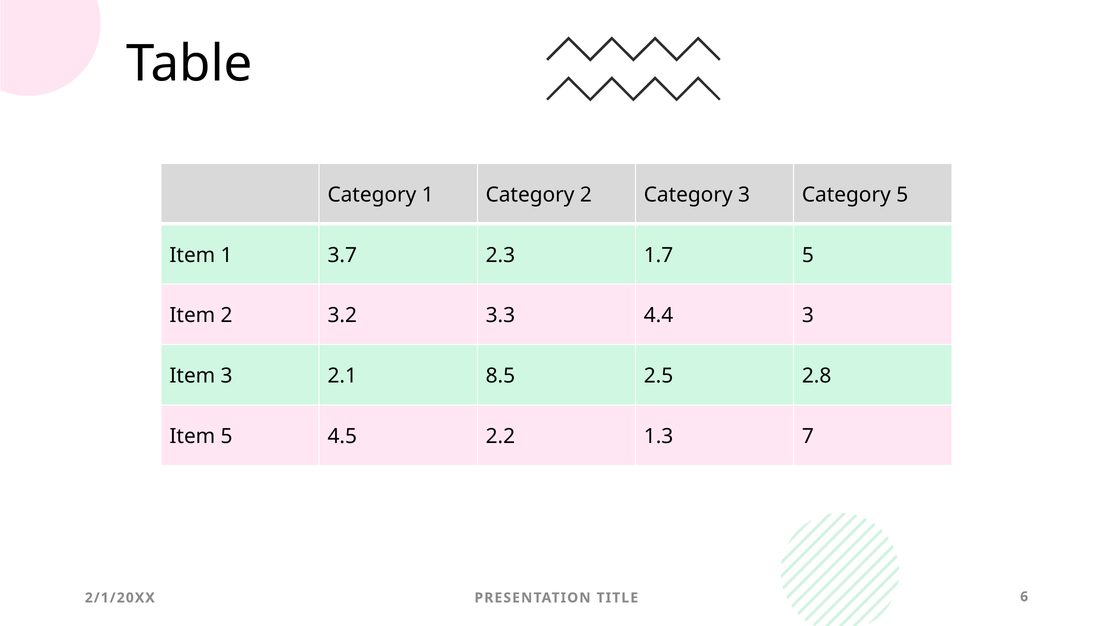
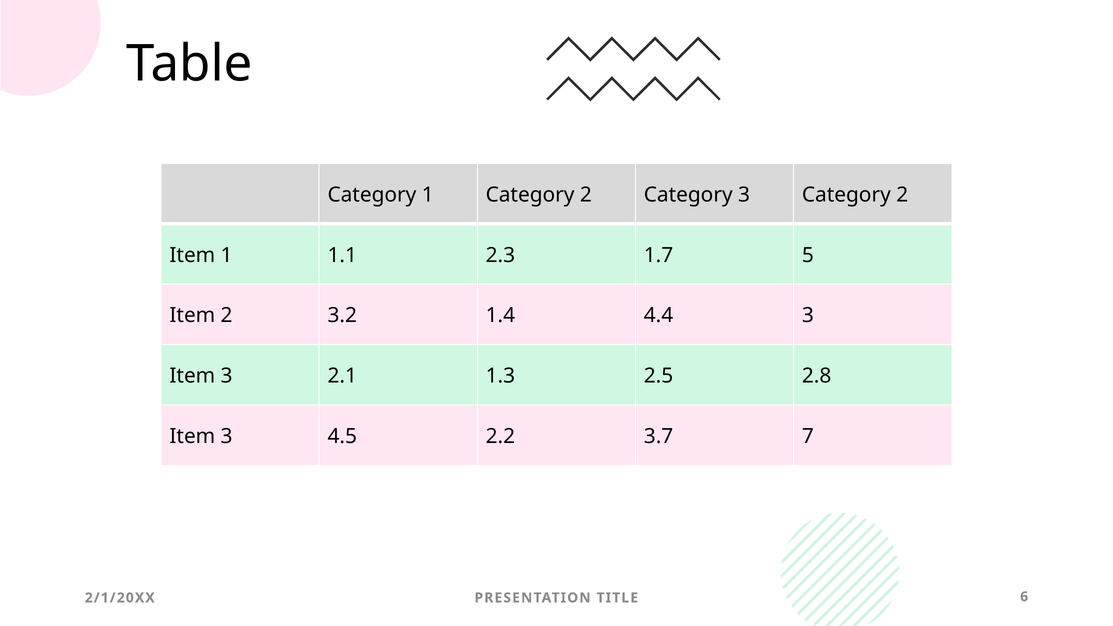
3 Category 5: 5 -> 2
3.7: 3.7 -> 1.1
3.3: 3.3 -> 1.4
8.5: 8.5 -> 1.3
5 at (227, 436): 5 -> 3
1.3: 1.3 -> 3.7
